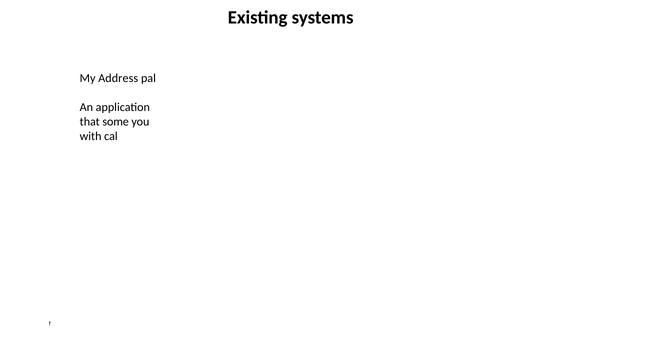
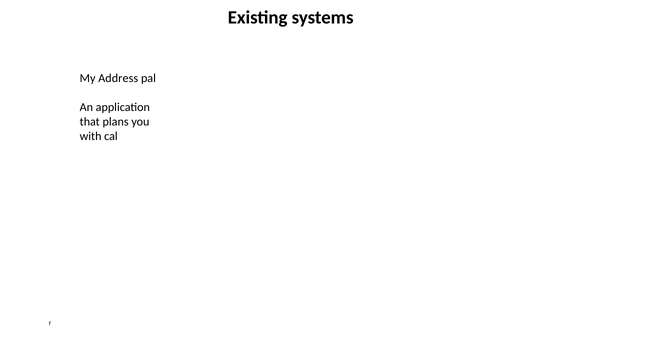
some: some -> plans
